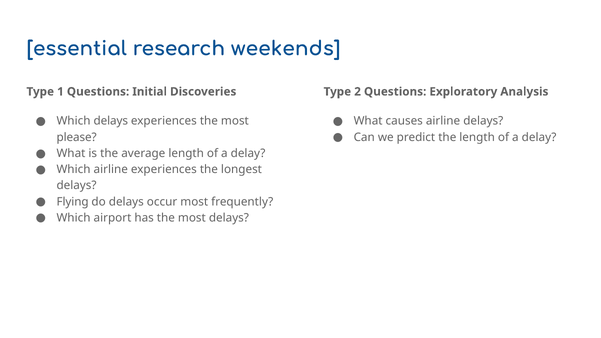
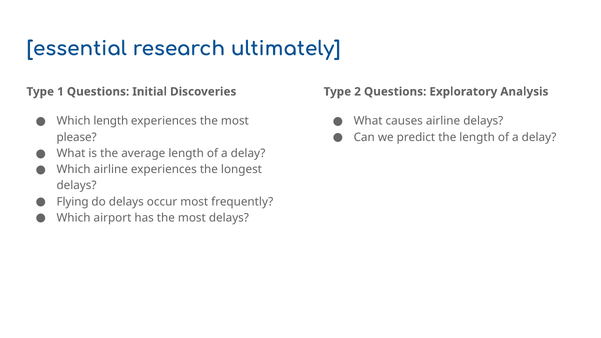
weekends: weekends -> ultimately
Which delays: delays -> length
